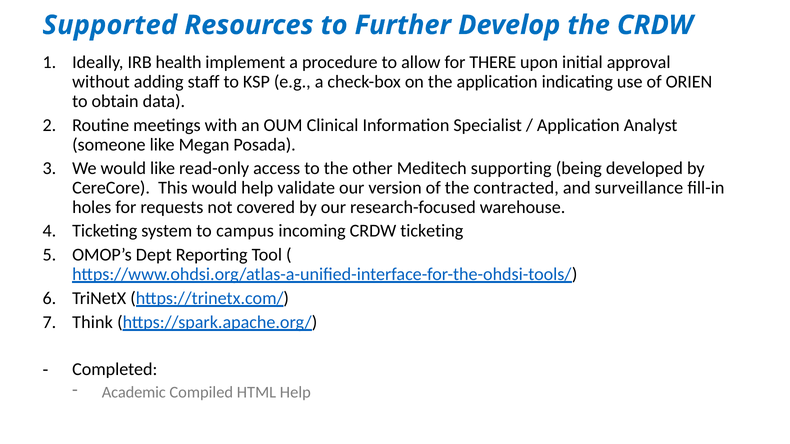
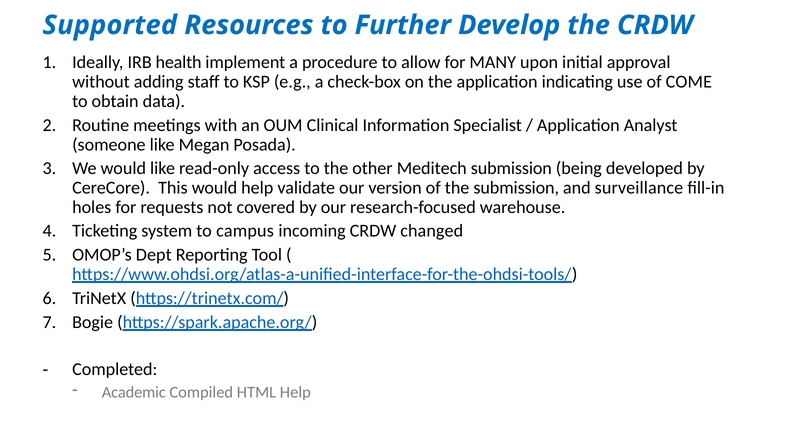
THERE: THERE -> MANY
ORIEN: ORIEN -> COME
Meditech supporting: supporting -> submission
the contracted: contracted -> submission
CRDW ticketing: ticketing -> changed
Think: Think -> Bogie
